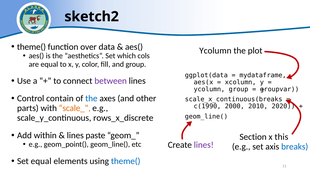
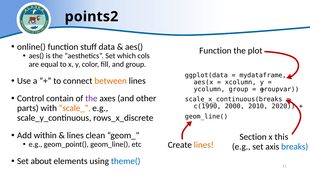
sketch2: sketch2 -> points2
theme( at (31, 47): theme( -> online(
over: over -> stuff
Ycolumn at (215, 51): Ycolumn -> Function
between colour: purple -> orange
the at (91, 99) colour: blue -> purple
paste: paste -> clean
lines at (204, 145) colour: purple -> orange
Set equal: equal -> about
